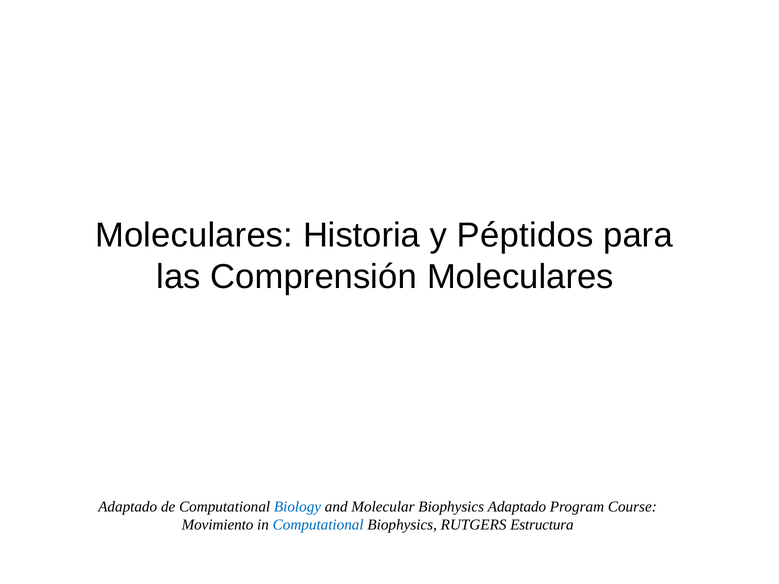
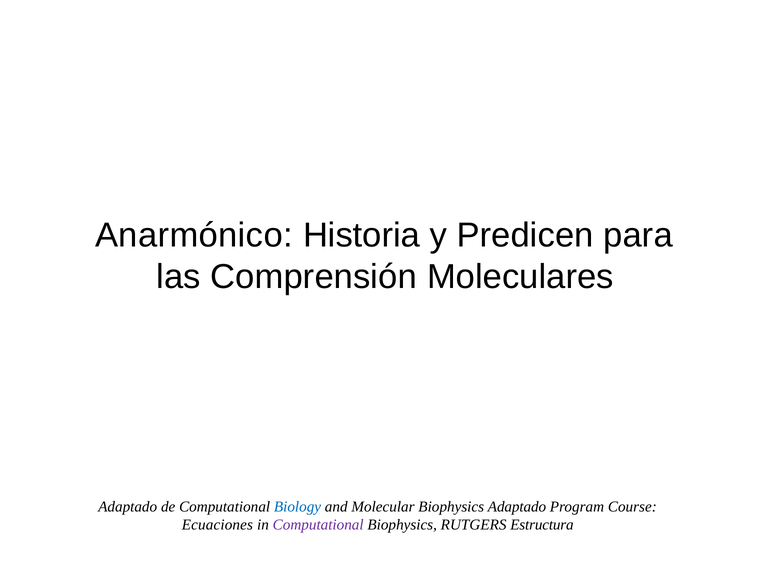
Moleculares at (194, 236): Moleculares -> Anarmónico
Péptidos: Péptidos -> Predicen
Movimiento: Movimiento -> Ecuaciones
Computational at (318, 525) colour: blue -> purple
